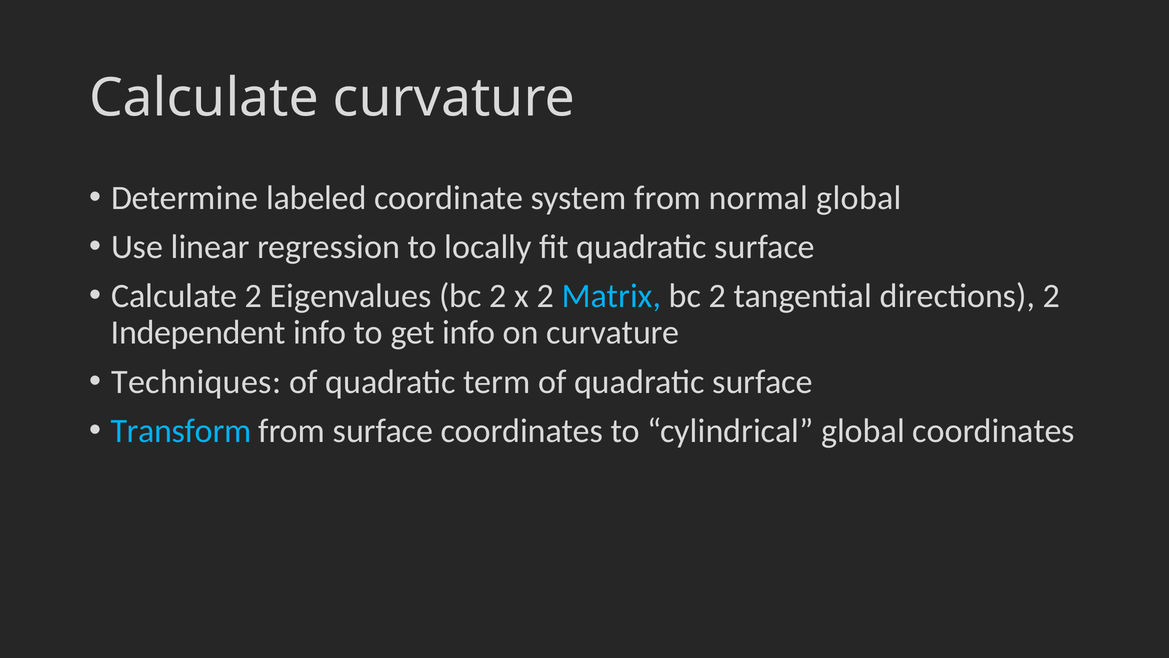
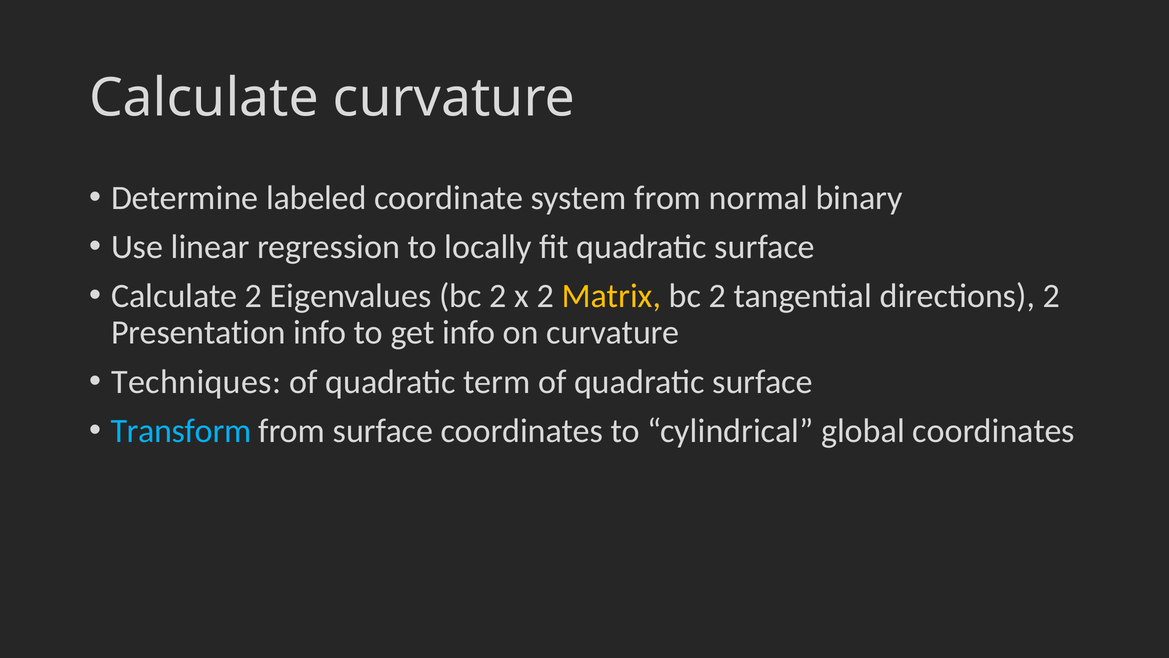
normal global: global -> binary
Matrix colour: light blue -> yellow
Independent: Independent -> Presentation
